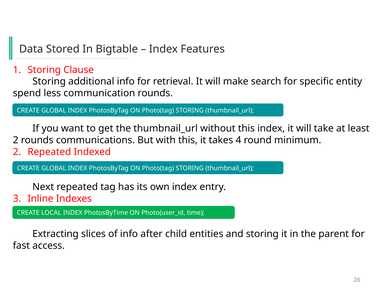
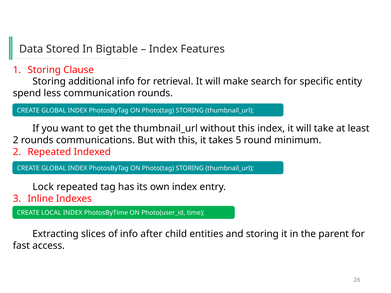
4: 4 -> 5
Next: Next -> Lock
